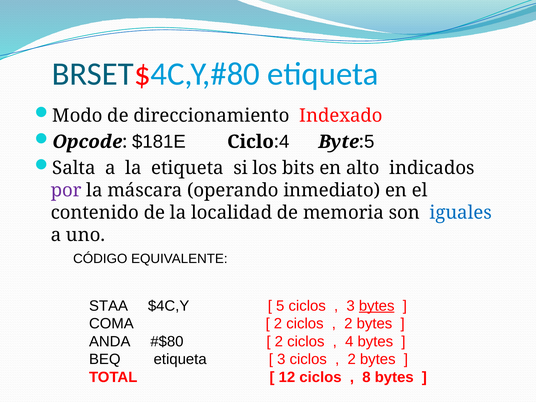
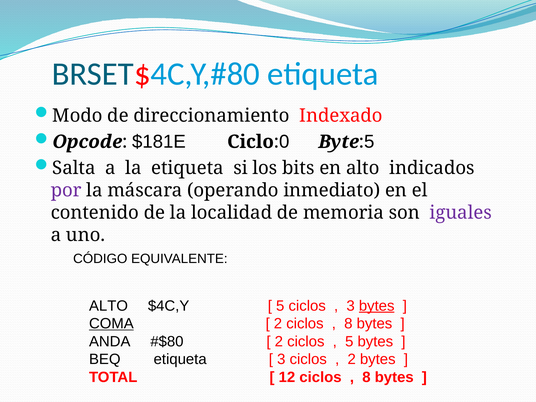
4 at (284, 142): 4 -> 0
iguales colour: blue -> purple
STAA at (109, 306): STAA -> ALTO
COMA underline: none -> present
2 at (348, 324): 2 -> 8
4 at (349, 341): 4 -> 5
